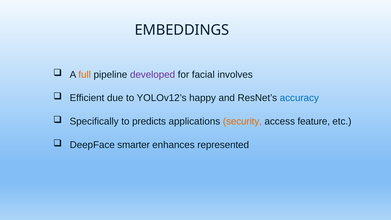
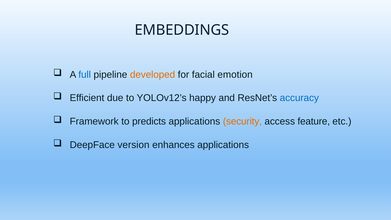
full colour: orange -> blue
developed colour: purple -> orange
involves: involves -> emotion
Specifically: Specifically -> Framework
smarter: smarter -> version
enhances represented: represented -> applications
